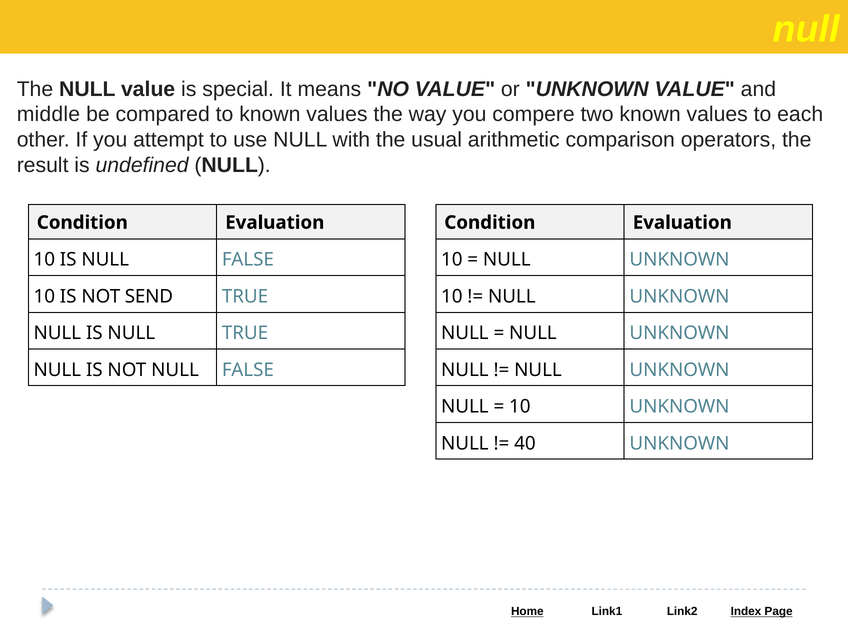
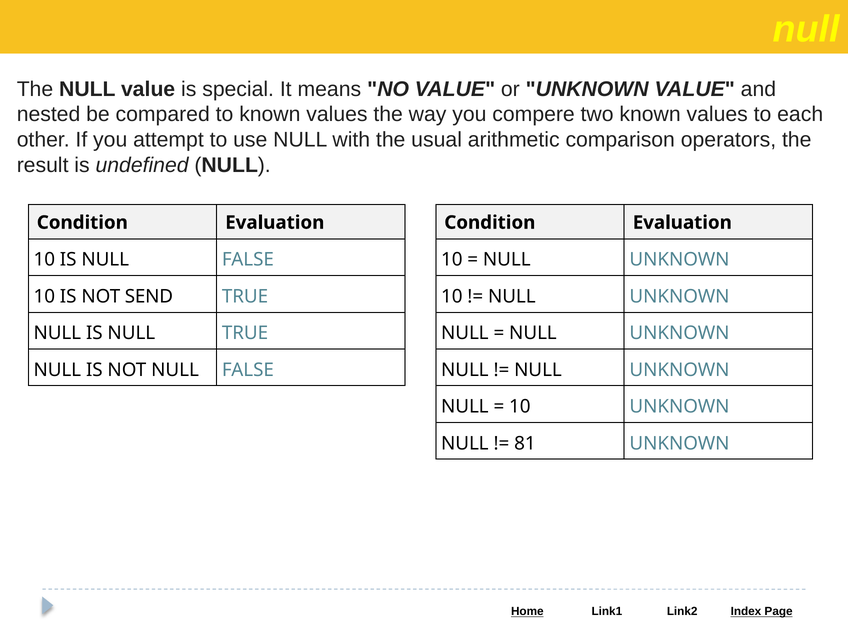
middle: middle -> nested
40: 40 -> 81
